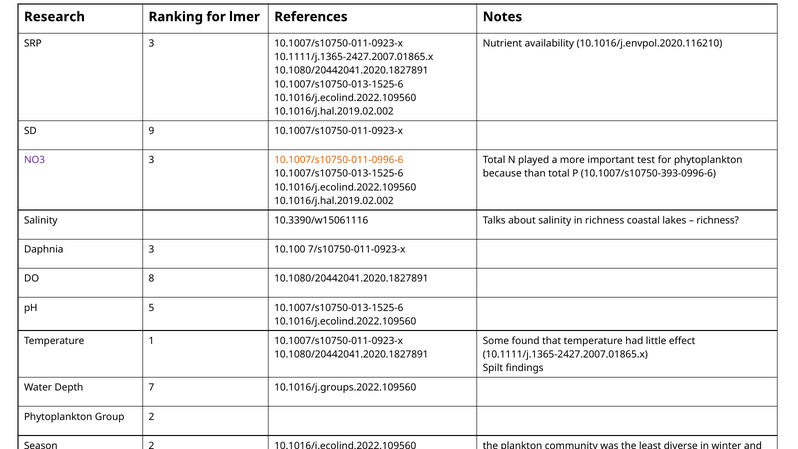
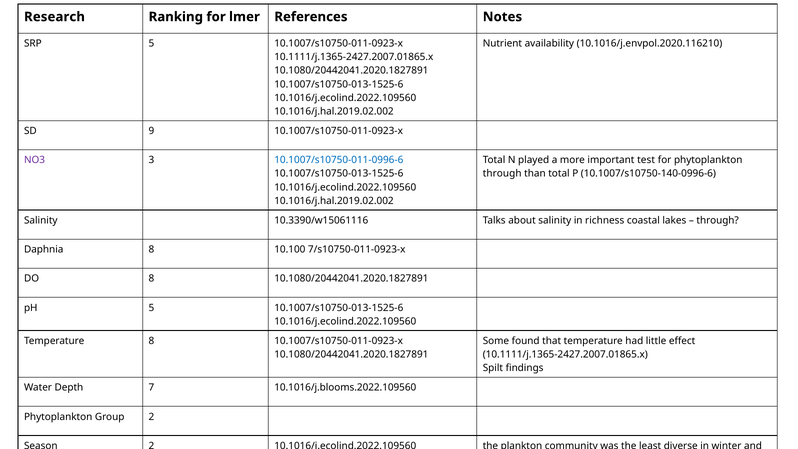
SRP 3: 3 -> 5
10.1007/s10750-011-0996-6 colour: orange -> blue
because at (502, 174): because -> through
10.1007/s10750-393-0996-6: 10.1007/s10750-393-0996-6 -> 10.1007/s10750-140-0996-6
richness at (718, 220): richness -> through
Daphnia 3: 3 -> 8
Temperature 1: 1 -> 8
10.1016/j.groups.2022.109560: 10.1016/j.groups.2022.109560 -> 10.1016/j.blooms.2022.109560
